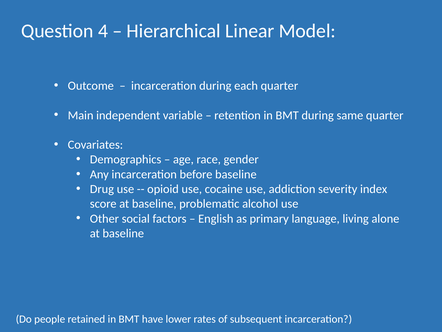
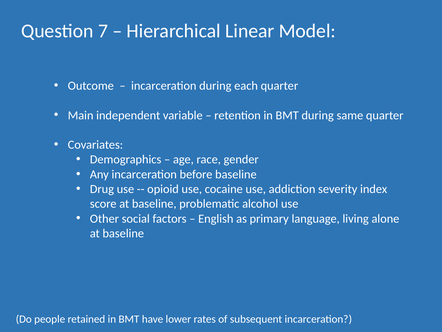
4: 4 -> 7
